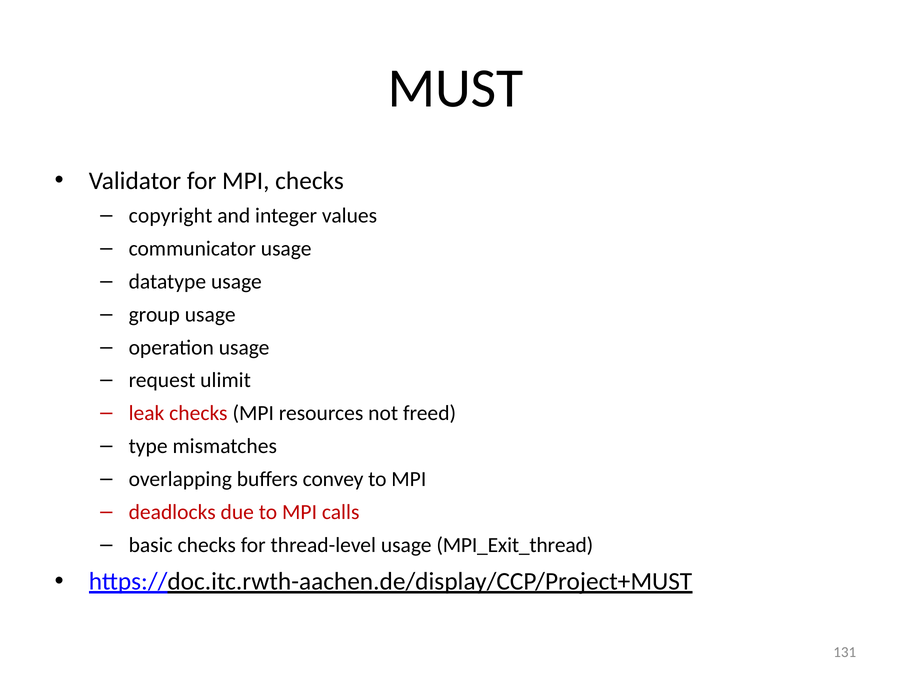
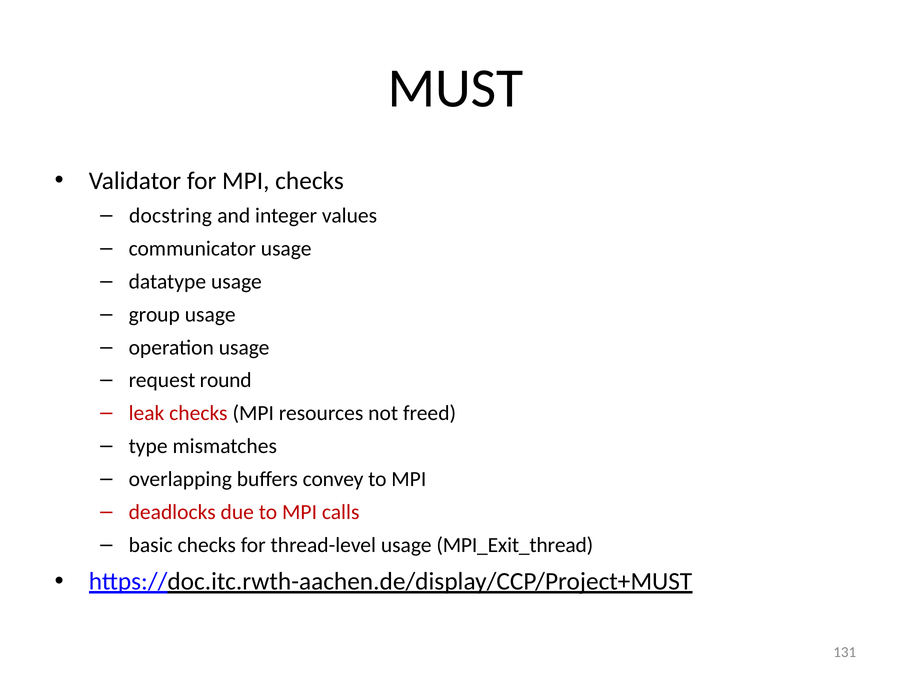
copyright: copyright -> docstring
ulimit: ulimit -> round
